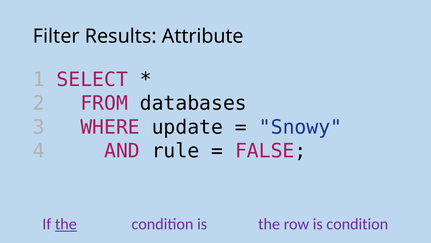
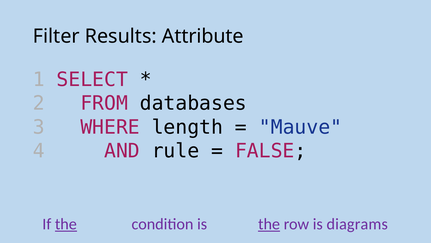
update: update -> length
Snowy: Snowy -> Mauve
the at (269, 224) underline: none -> present
is condition: condition -> diagrams
